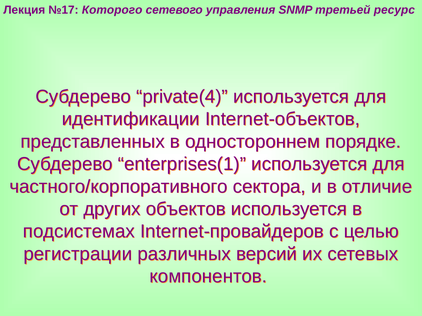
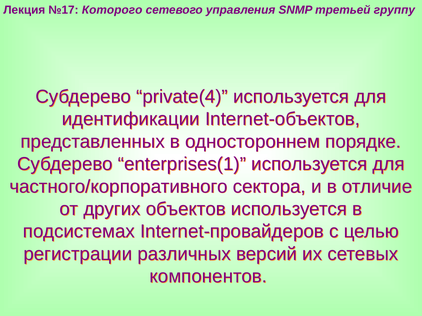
ресурс: ресурс -> группу
